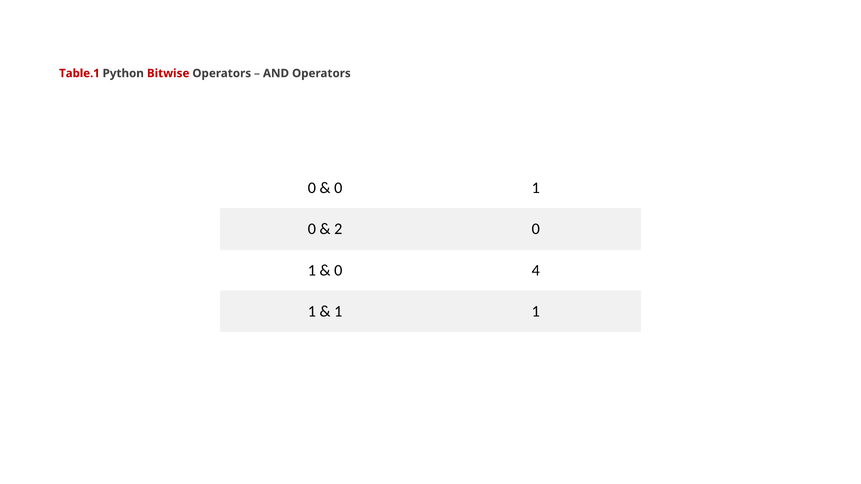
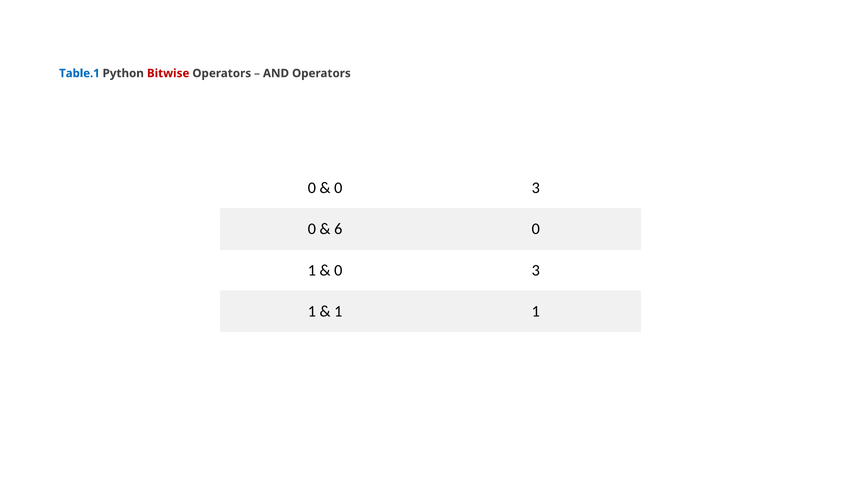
Table.1 colour: red -> blue
1 at (536, 188): 1 -> 3
2: 2 -> 6
4 at (536, 270): 4 -> 3
